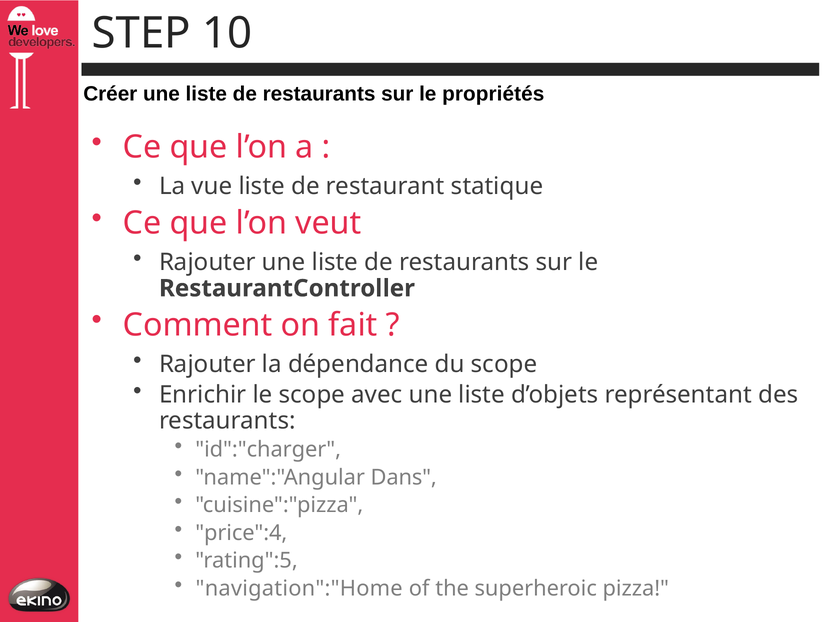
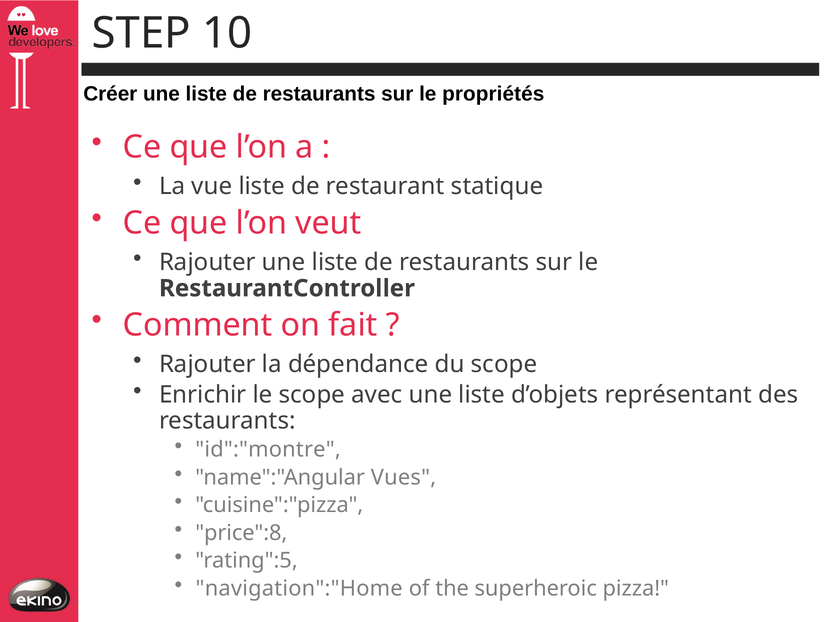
id":"charger: id":"charger -> id":"montre
Dans: Dans -> Vues
price":4: price":4 -> price":8
